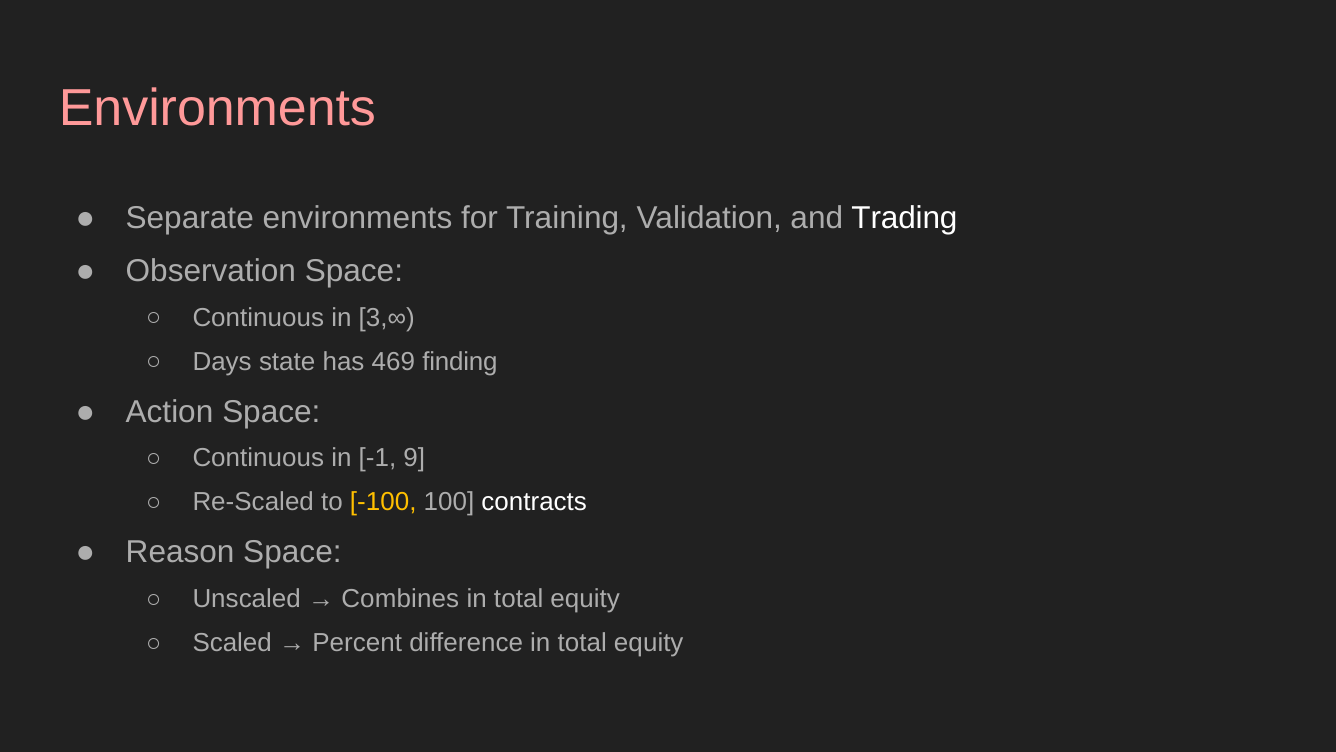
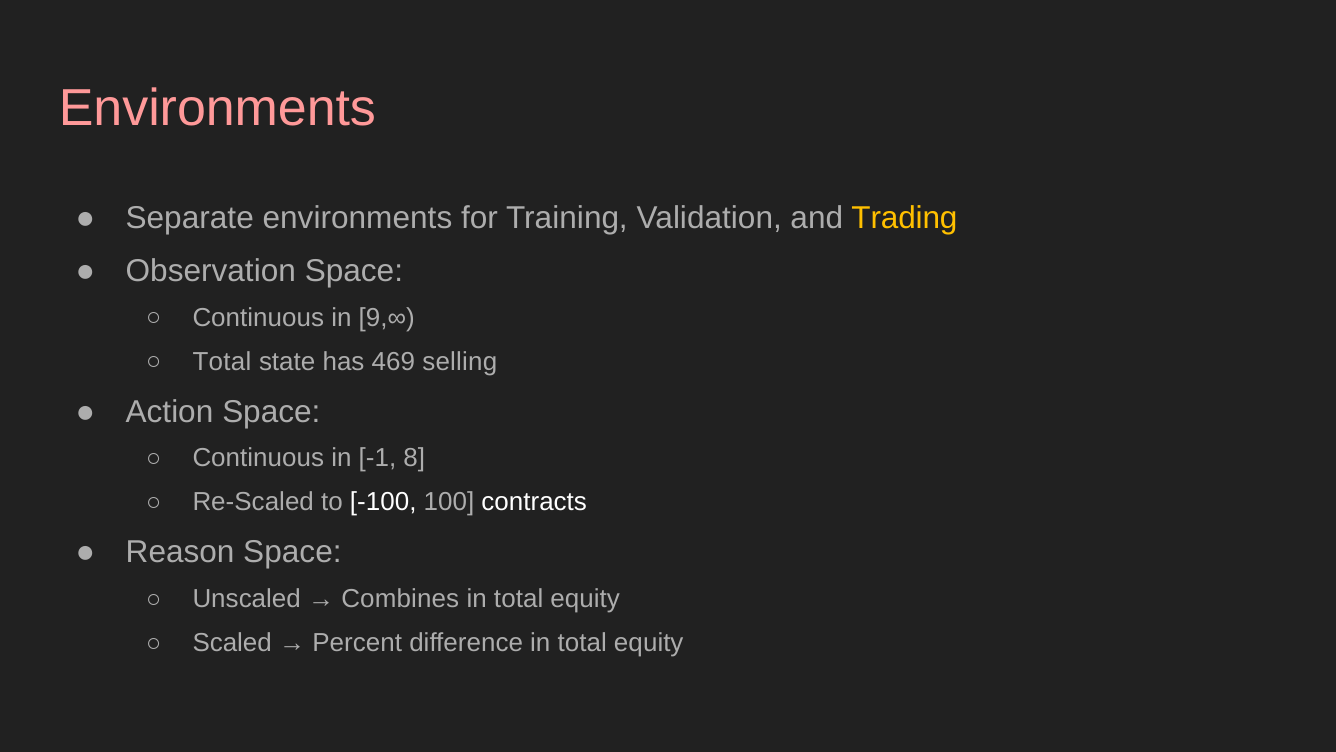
Trading colour: white -> yellow
3,∞: 3,∞ -> 9,∞
Days at (222, 361): Days -> Total
finding: finding -> selling
9: 9 -> 8
-100 colour: yellow -> white
